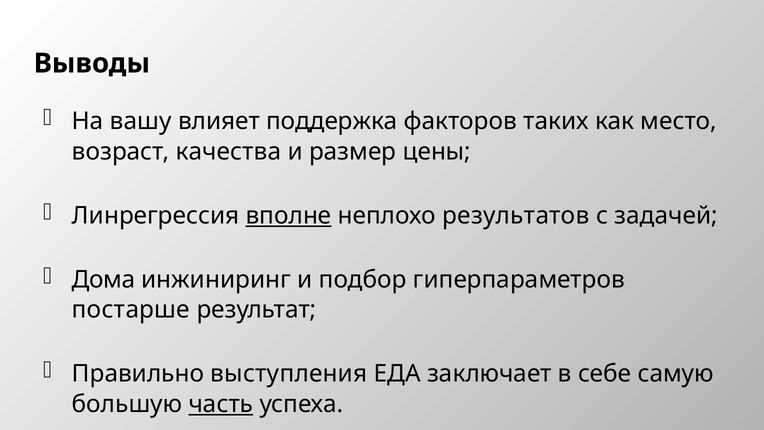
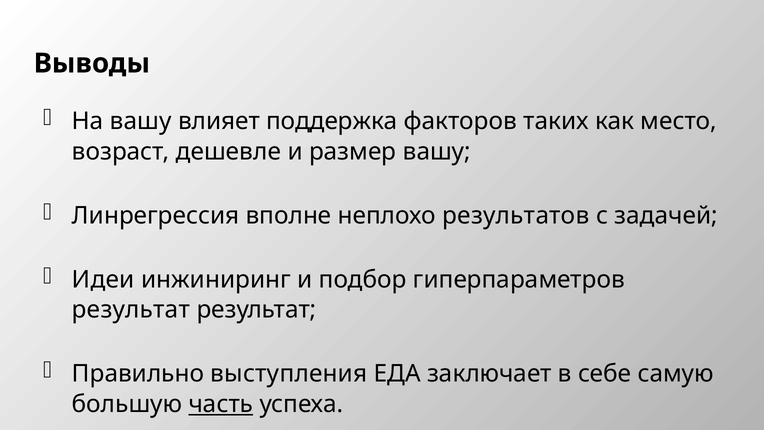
качества: качества -> дешевле
размер цены: цены -> вашу
вполне underline: present -> none
Дома: Дома -> Идеи
постарше at (131, 310): постарше -> результат
